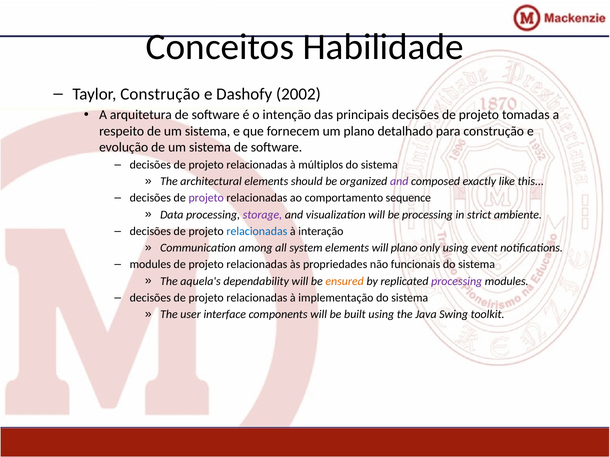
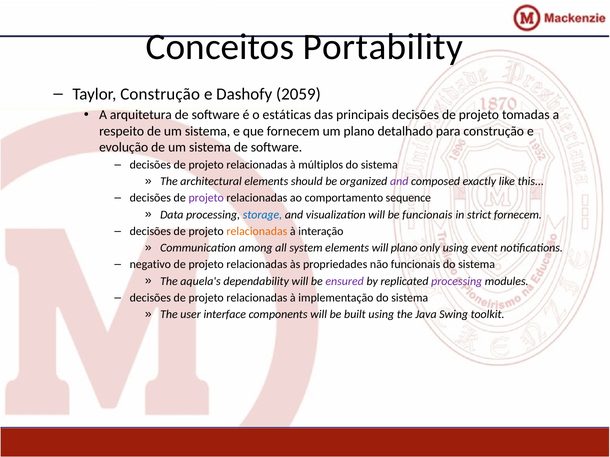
Habilidade: Habilidade -> Portability
2002: 2002 -> 2059
intenção: intenção -> estáticas
storage colour: purple -> blue
be processing: processing -> funcionais
strict ambiente: ambiente -> fornecem
relacionadas at (257, 232) colour: blue -> orange
modules at (150, 265): modules -> negativo
ensured colour: orange -> purple
